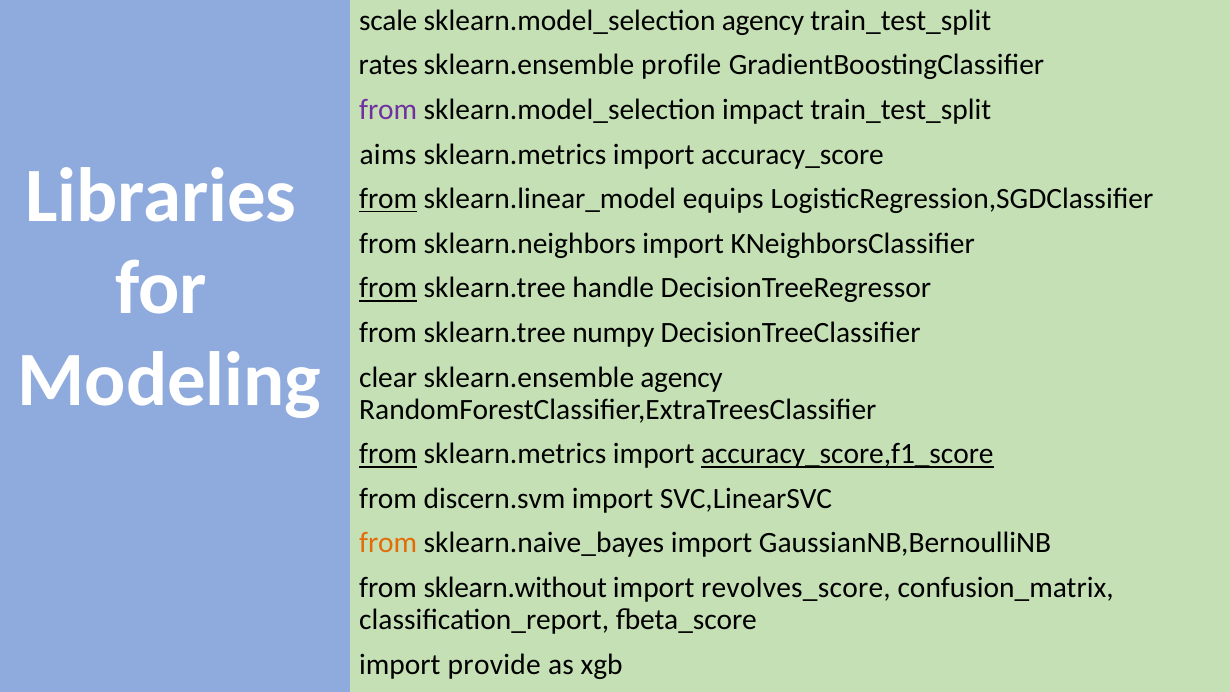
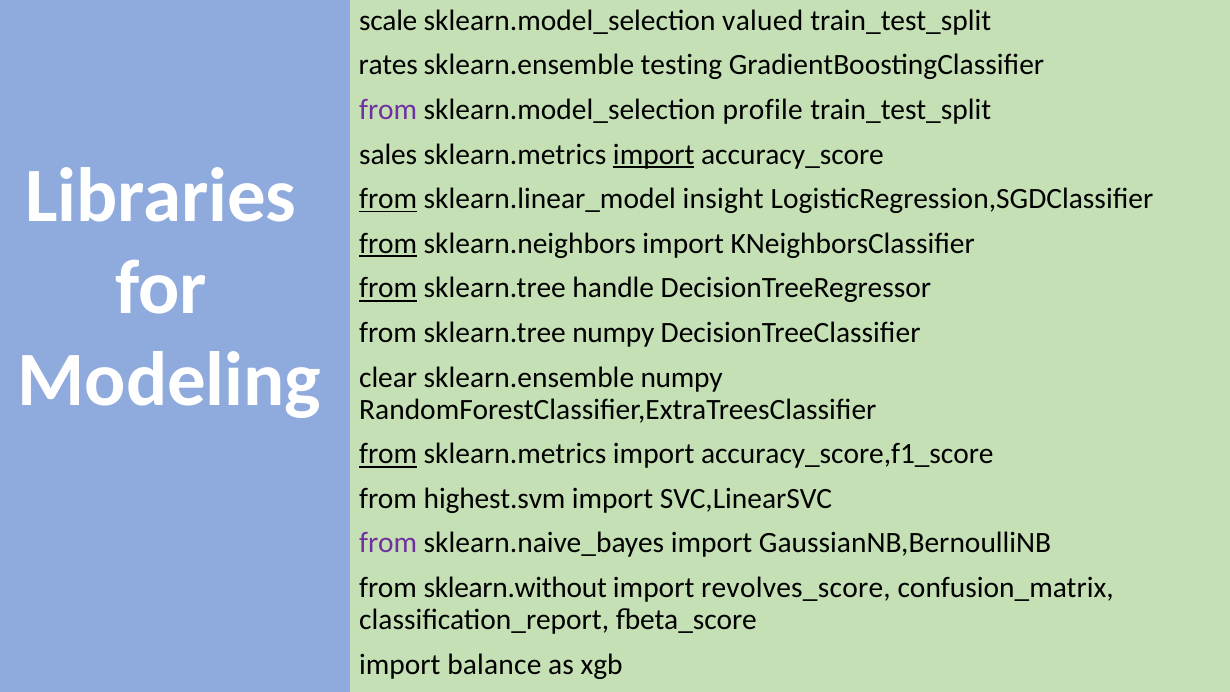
sklearn.model_selection agency: agency -> valued
profile: profile -> testing
impact: impact -> profile
aims: aims -> sales
import at (654, 154) underline: none -> present
equips: equips -> insight
from at (388, 244) underline: none -> present
sklearn.ensemble agency: agency -> numpy
accuracy_score,f1_score underline: present -> none
discern.svm: discern.svm -> highest.svm
from at (388, 543) colour: orange -> purple
provide: provide -> balance
